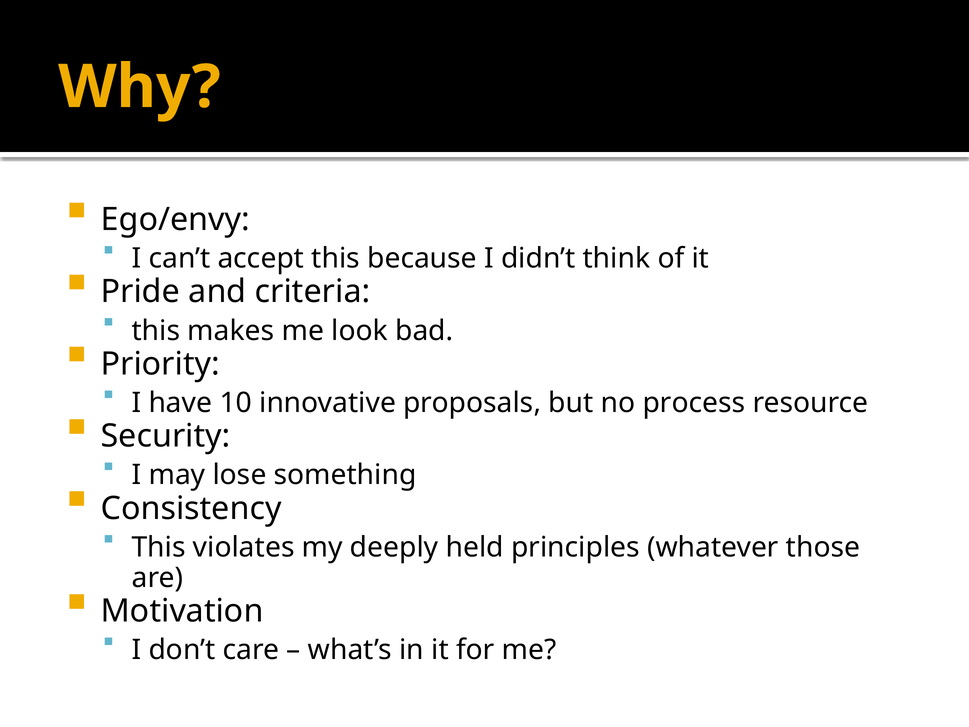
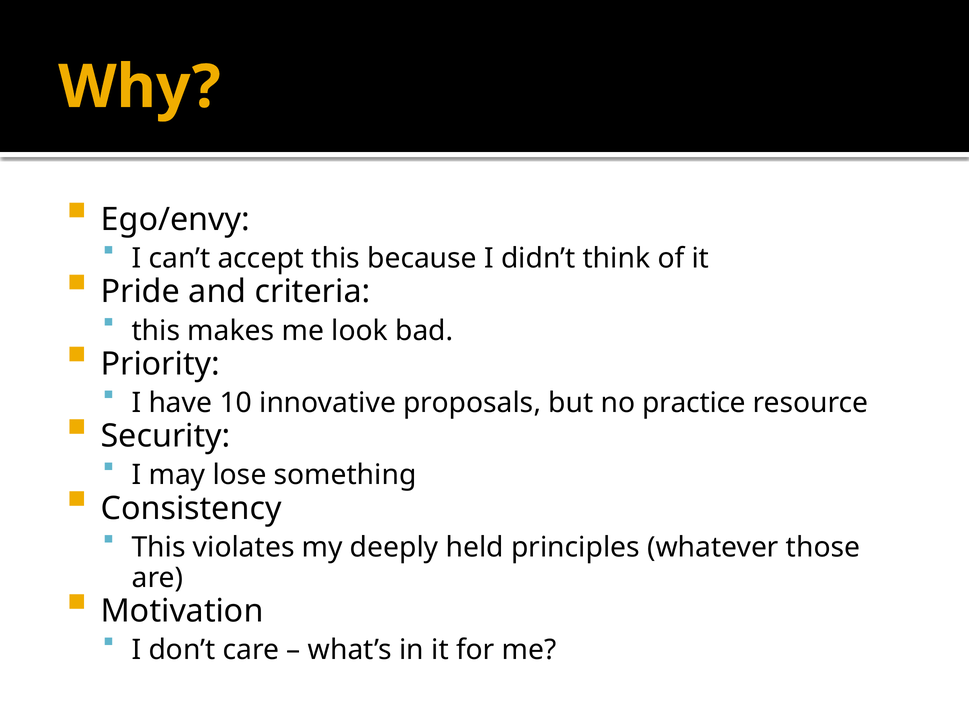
process: process -> practice
